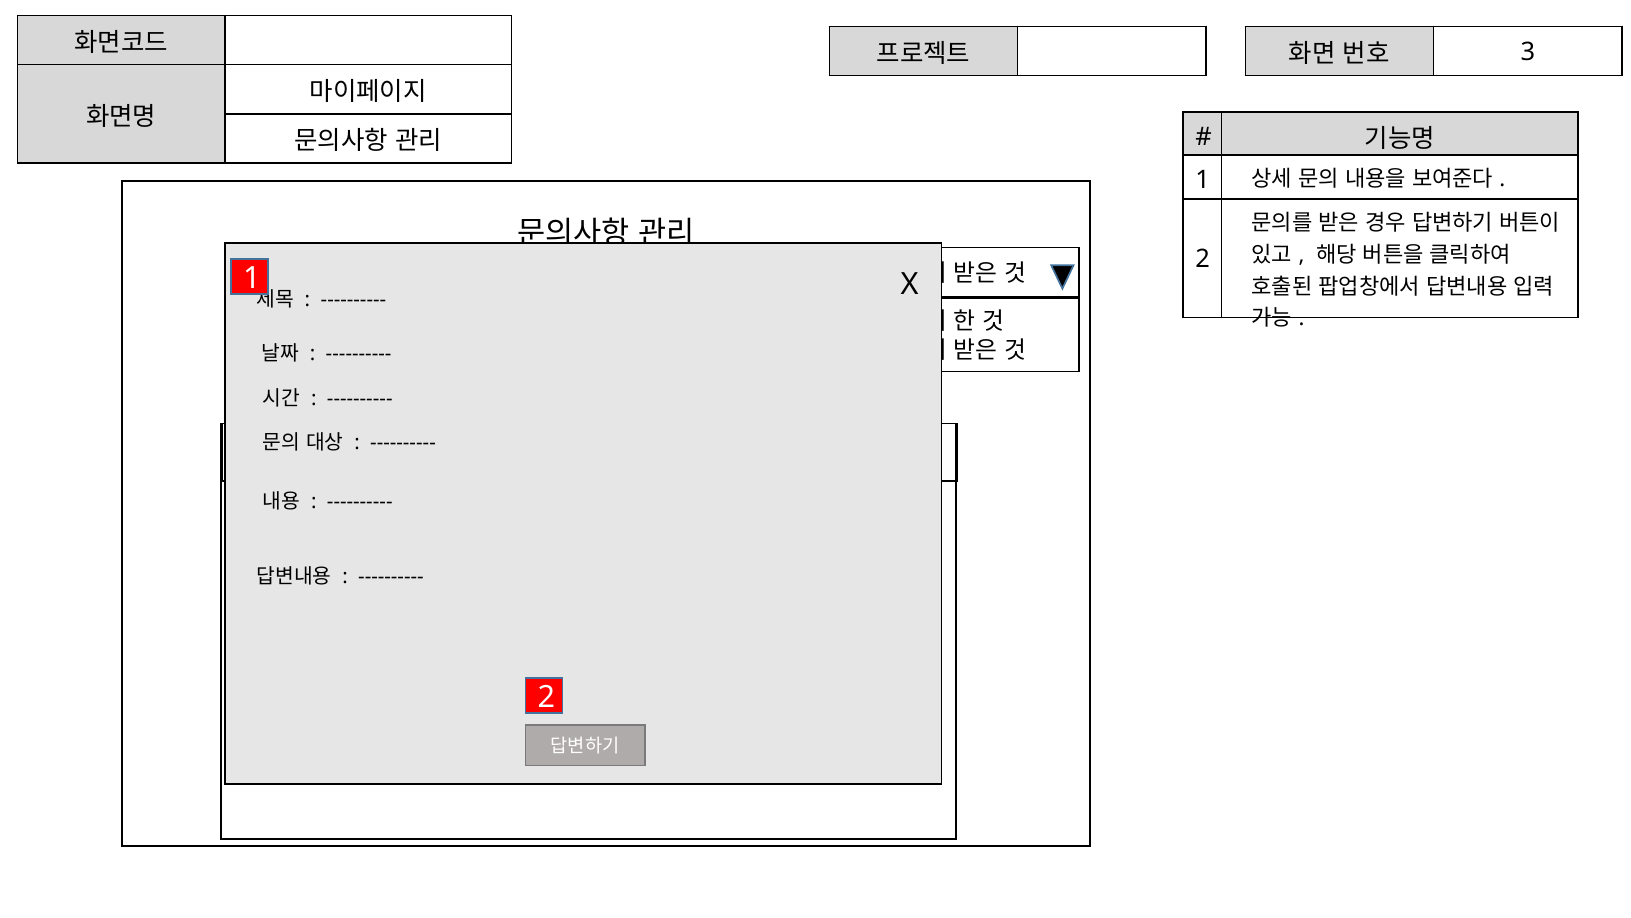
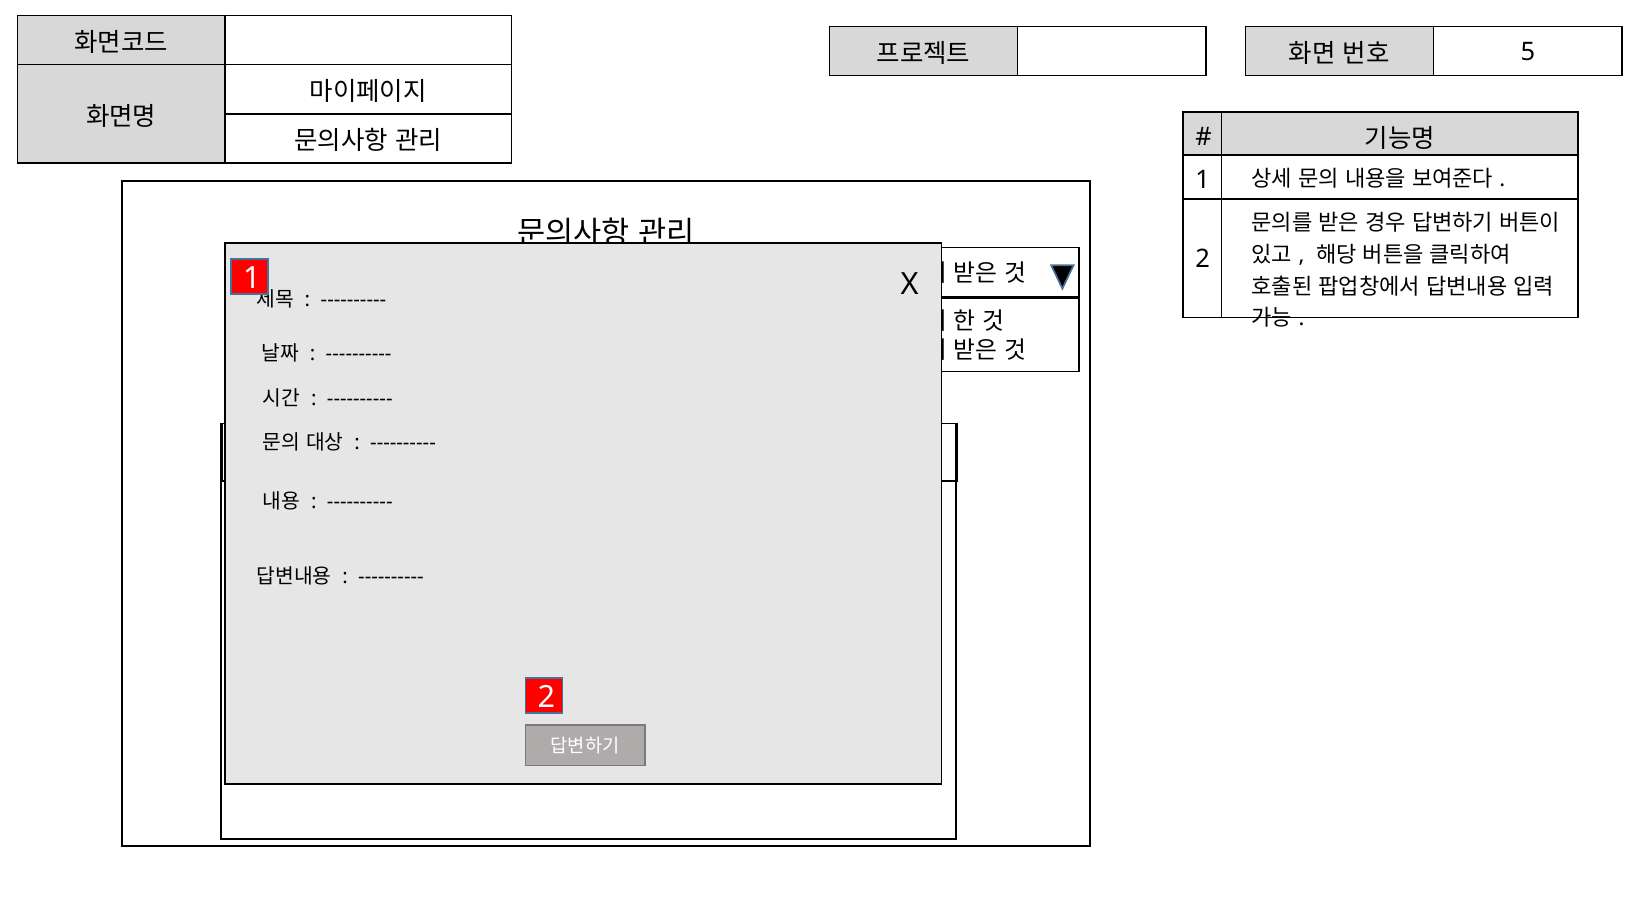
3: 3 -> 5
